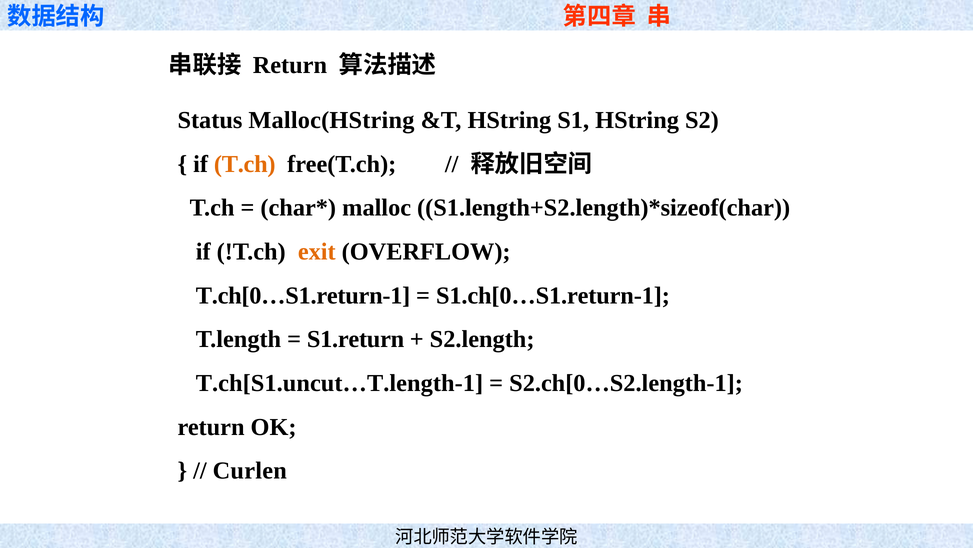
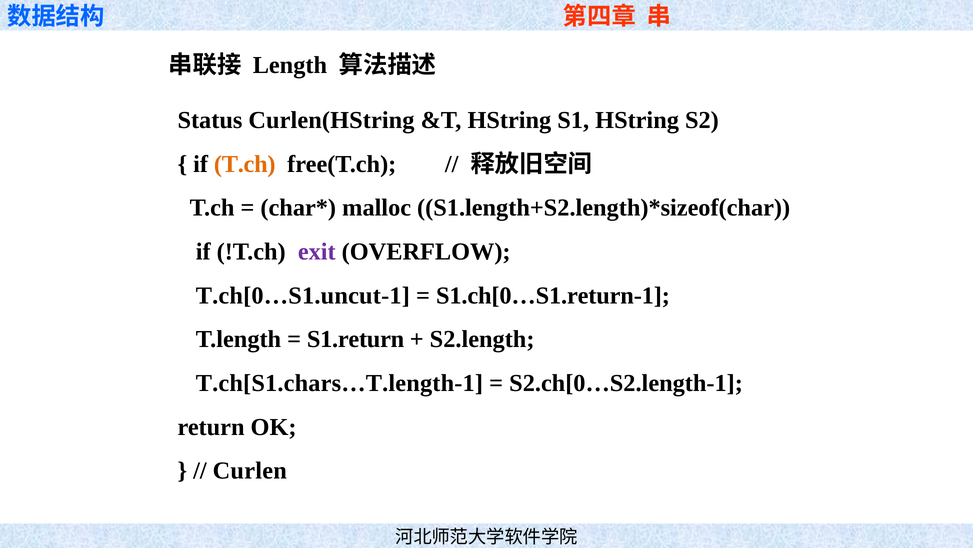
Return at (290, 65): Return -> Length
Malloc(HString: Malloc(HString -> Curlen(HString
exit colour: orange -> purple
T.ch[0…S1.return-1: T.ch[0…S1.return-1 -> T.ch[0…S1.uncut-1
T.ch[S1.uncut…T.length-1: T.ch[S1.uncut…T.length-1 -> T.ch[S1.chars…T.length-1
